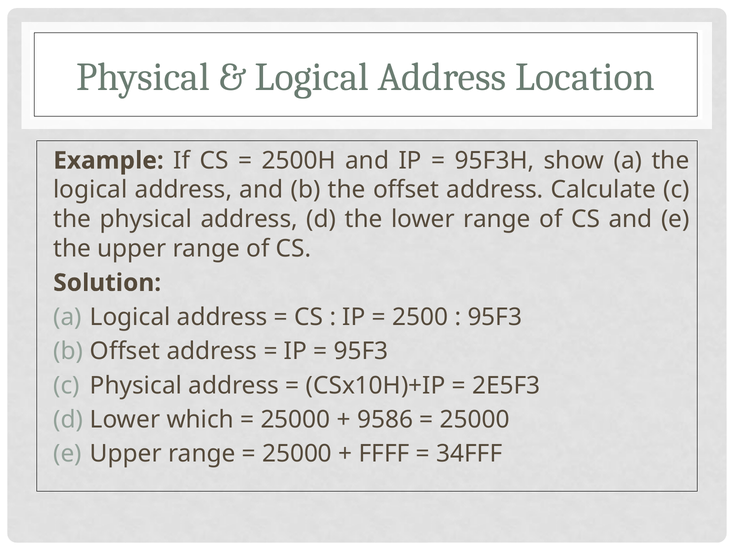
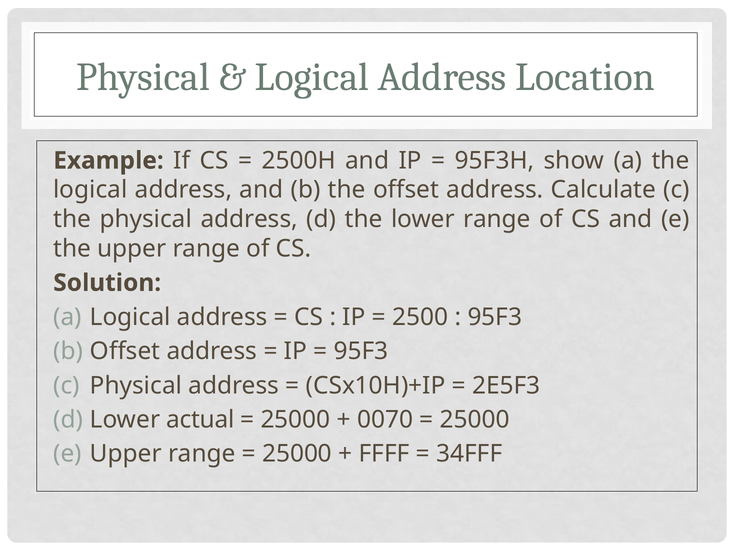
which: which -> actual
9586: 9586 -> 0070
